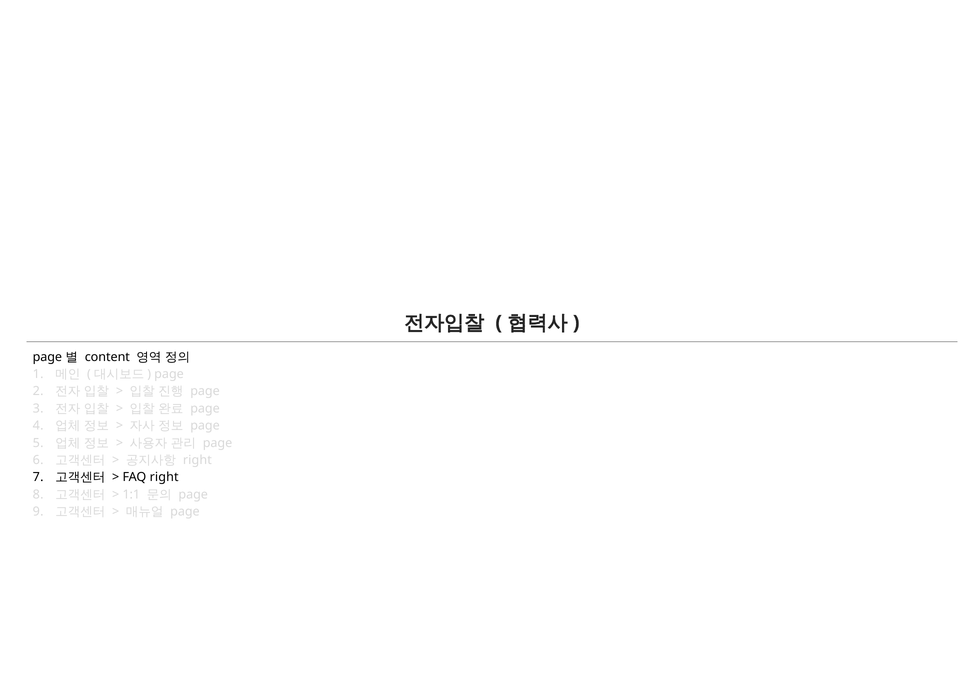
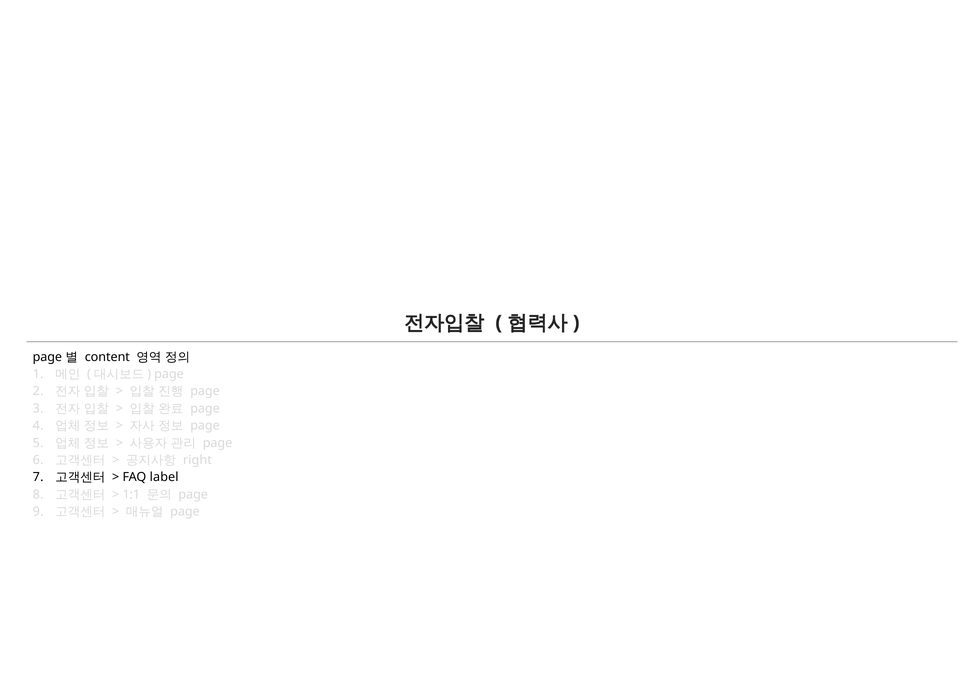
FAQ right: right -> label
